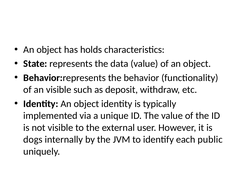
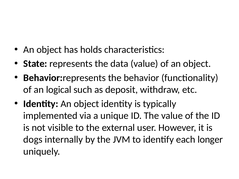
an visible: visible -> logical
public: public -> longer
